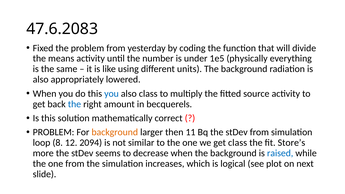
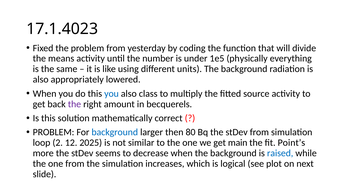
47.6.2083: 47.6.2083 -> 17.1.4023
the at (74, 104) colour: blue -> purple
background at (115, 132) colour: orange -> blue
11: 11 -> 80
8: 8 -> 2
2094: 2094 -> 2025
get class: class -> main
Store’s: Store’s -> Point’s
